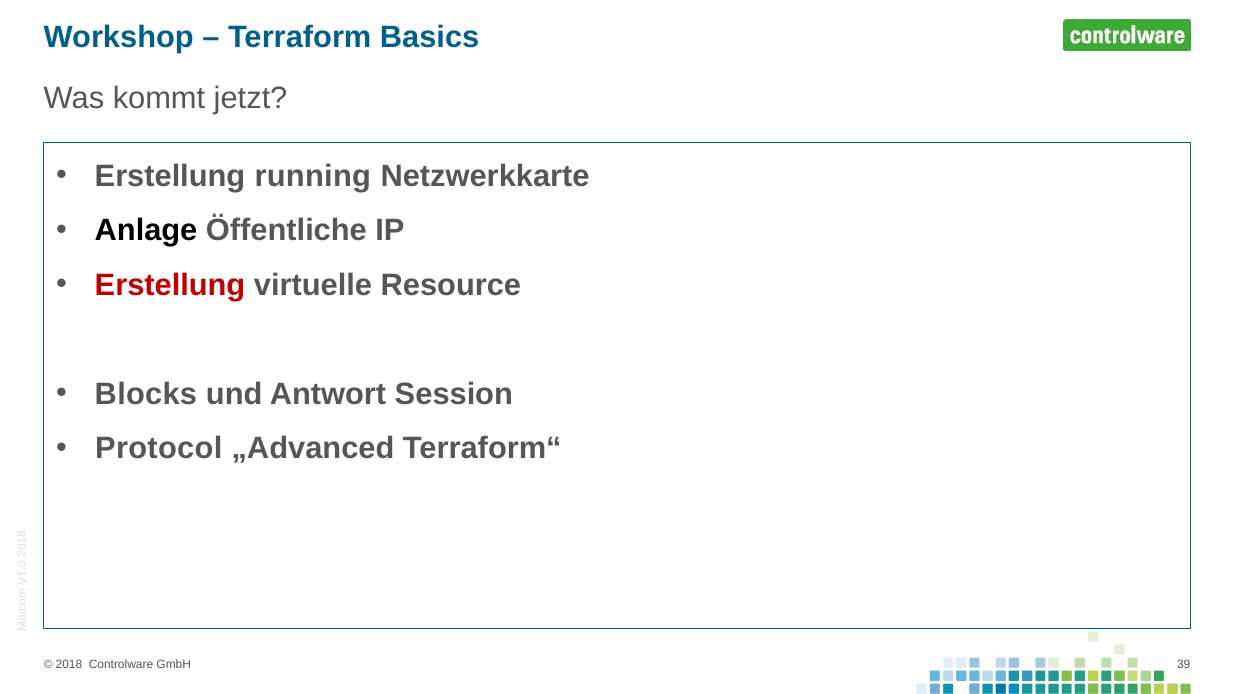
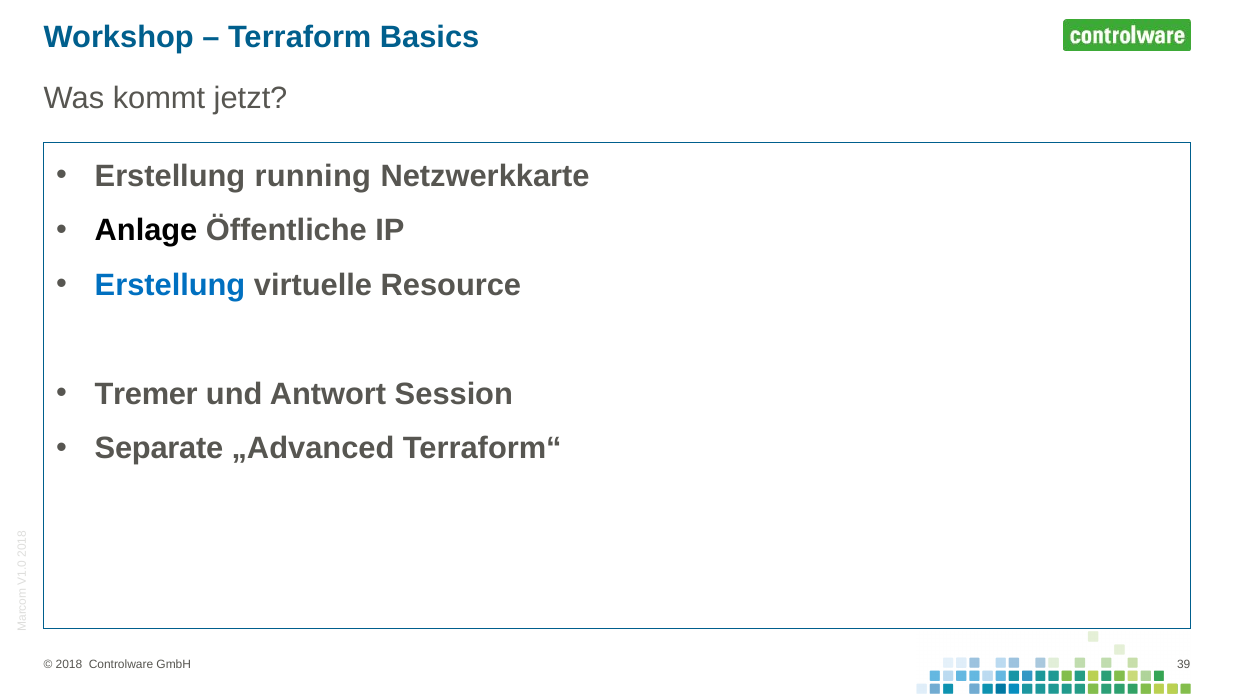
Erstellung at (170, 285) colour: red -> blue
Blocks: Blocks -> Tremer
Protocol: Protocol -> Separate
